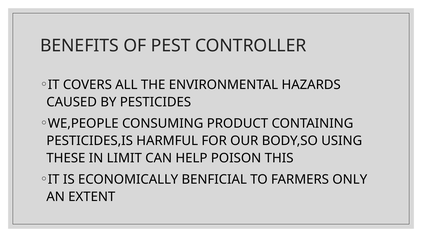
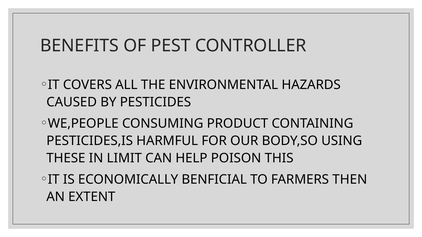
ONLY: ONLY -> THEN
